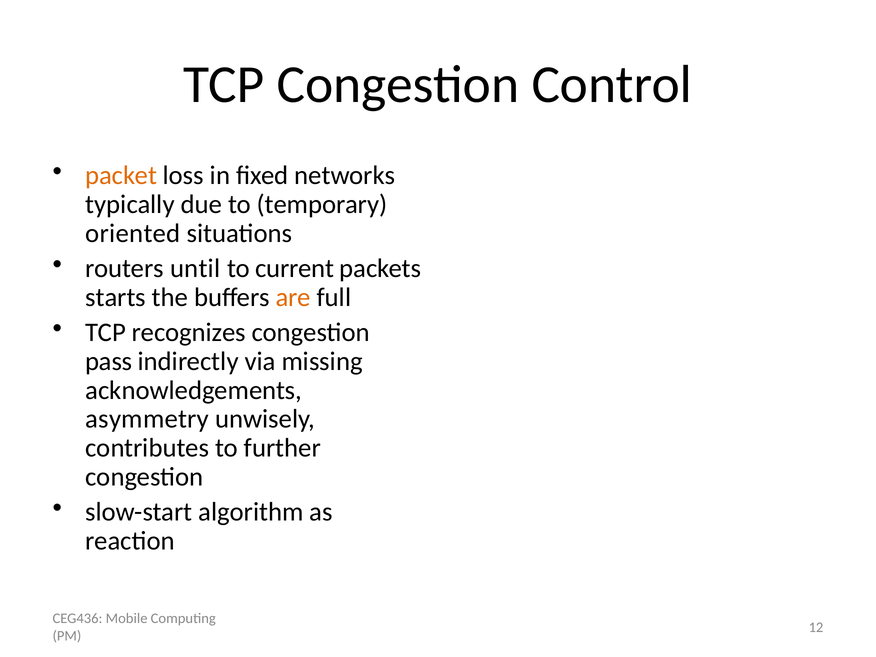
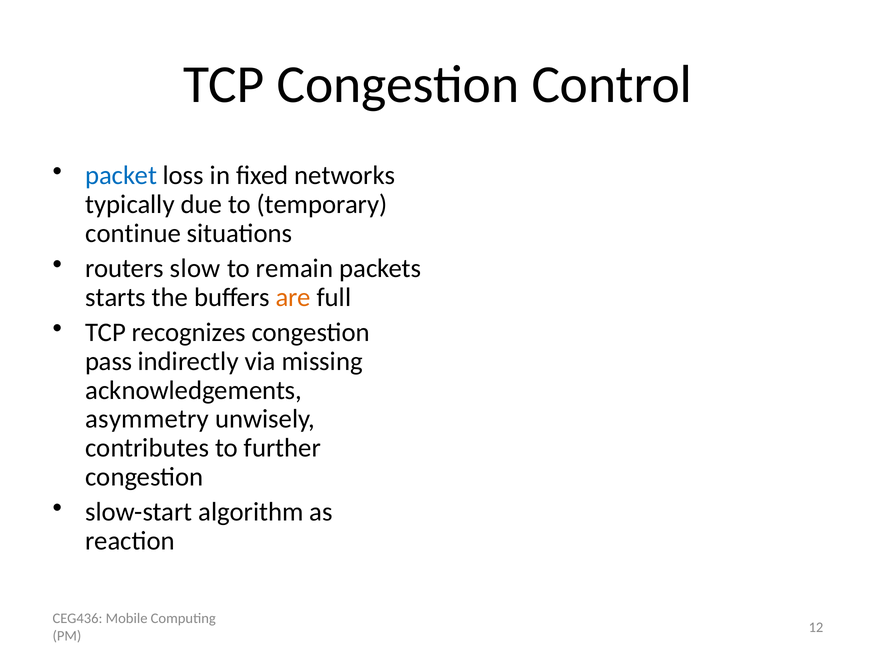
packet colour: orange -> blue
oriented: oriented -> continue
until: until -> slow
current: current -> remain
